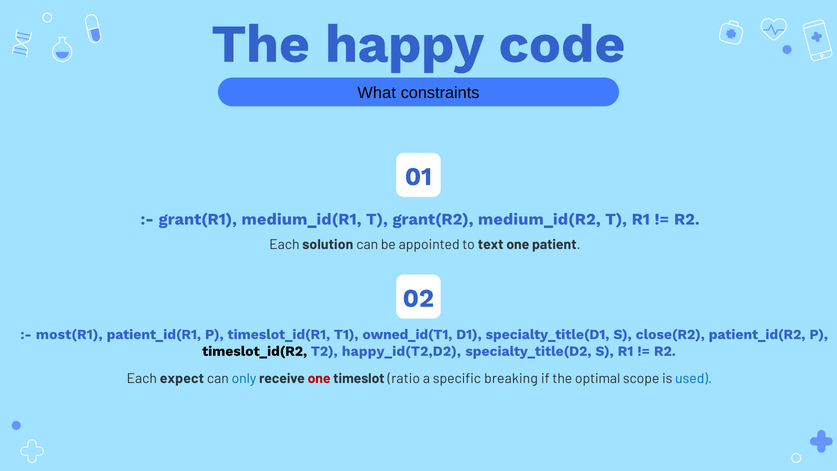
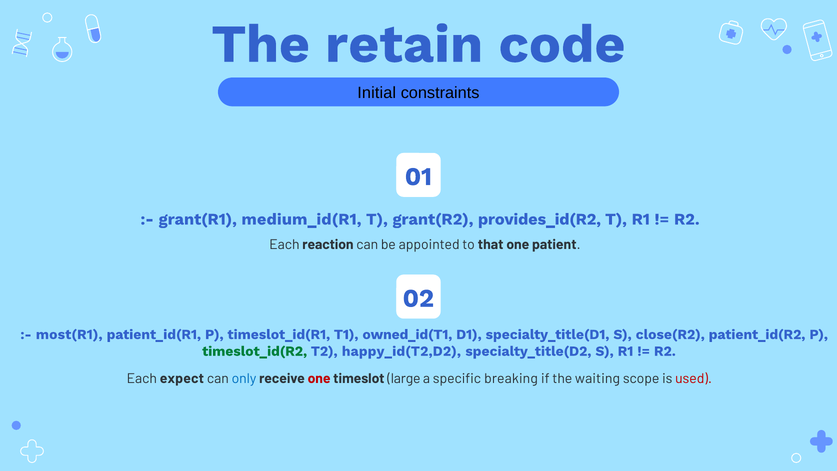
happy: happy -> retain
What: What -> Initial
medium_id(R2: medium_id(R2 -> provides_id(R2
solution: solution -> reaction
text: text -> that
timeslot_id(R2 colour: black -> green
ratio: ratio -> large
optimal: optimal -> waiting
used colour: blue -> red
